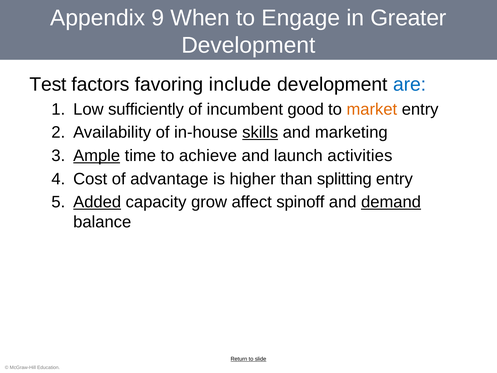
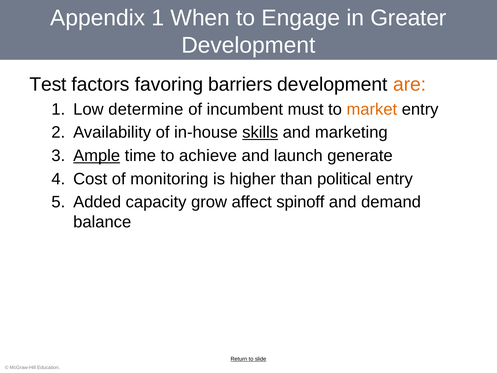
Appendix 9: 9 -> 1
include: include -> barriers
are colour: blue -> orange
sufficiently: sufficiently -> determine
good: good -> must
activities: activities -> generate
advantage: advantage -> monitoring
splitting: splitting -> political
Added underline: present -> none
demand underline: present -> none
